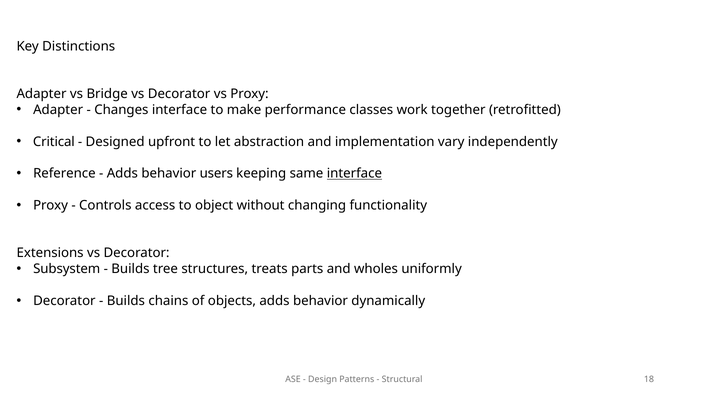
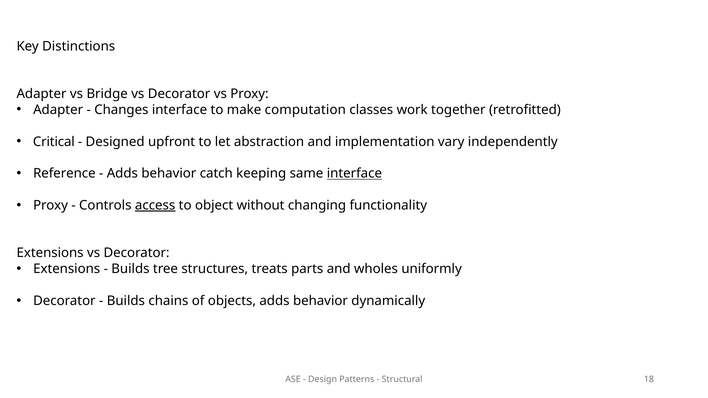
performance: performance -> computation
users: users -> catch
access underline: none -> present
Subsystem at (67, 269): Subsystem -> Extensions
